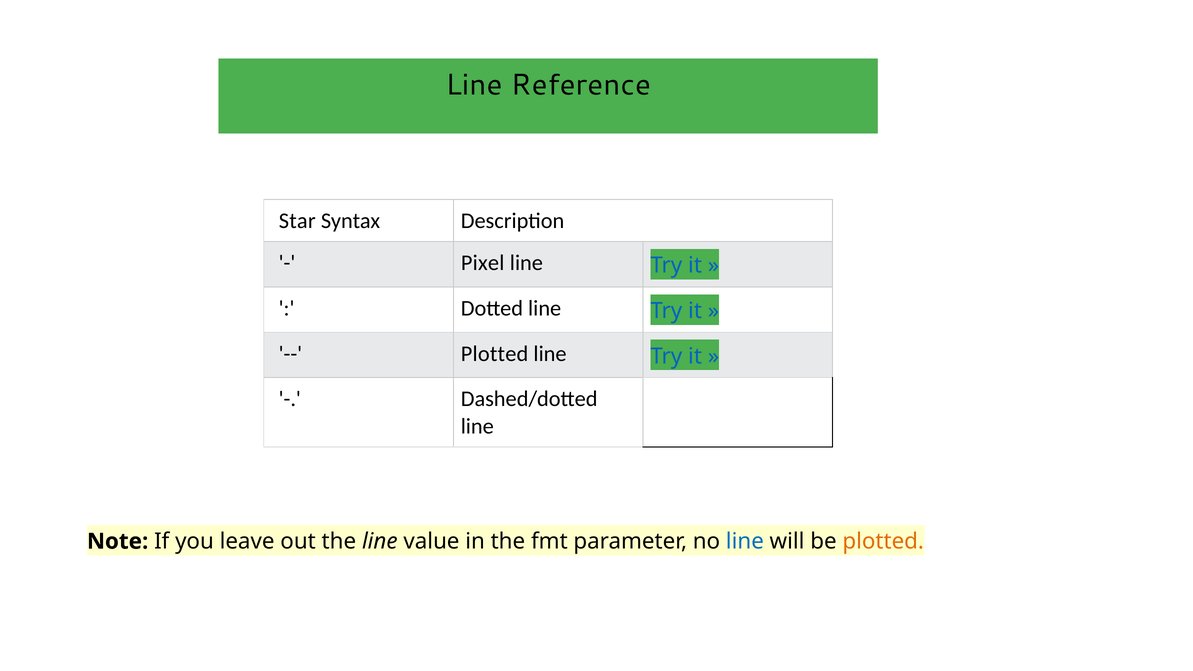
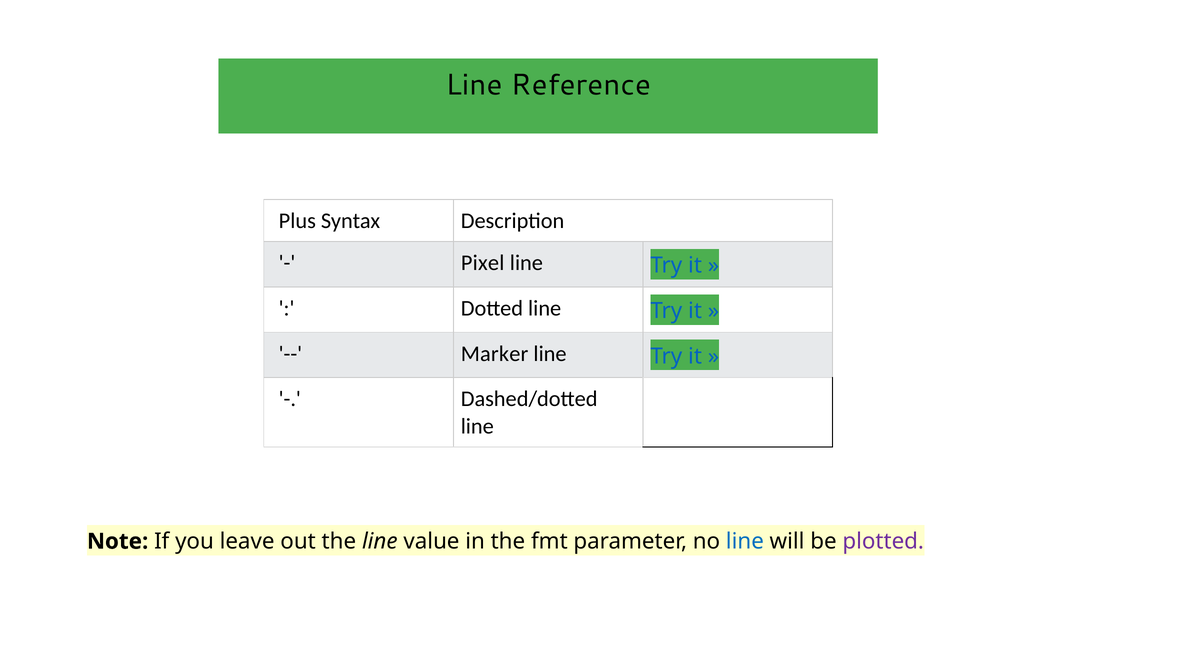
Star: Star -> Plus
Plotted at (495, 354): Plotted -> Marker
plotted at (883, 541) colour: orange -> purple
